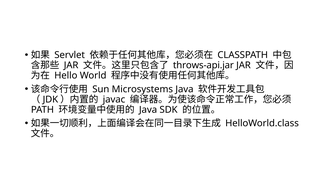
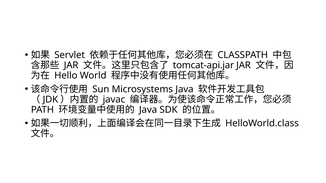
throws-api.jar: throws-api.jar -> tomcat-api.jar
